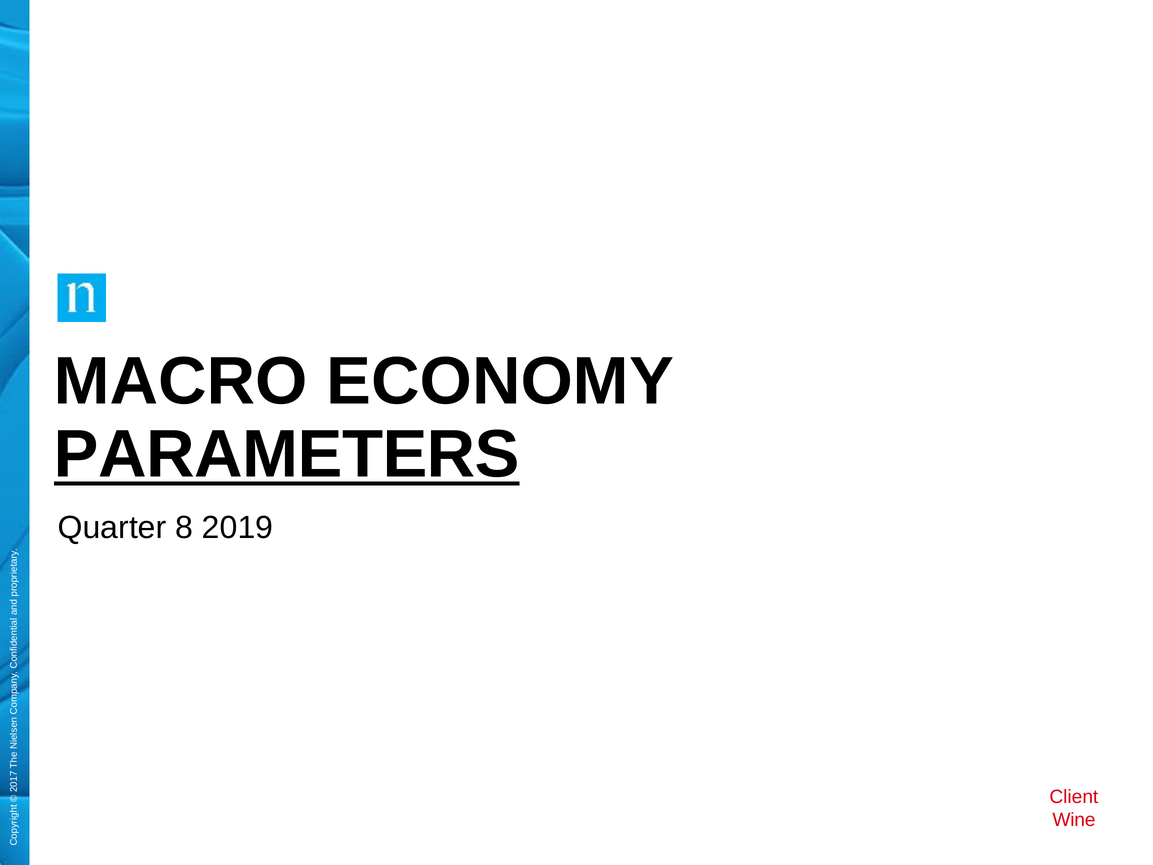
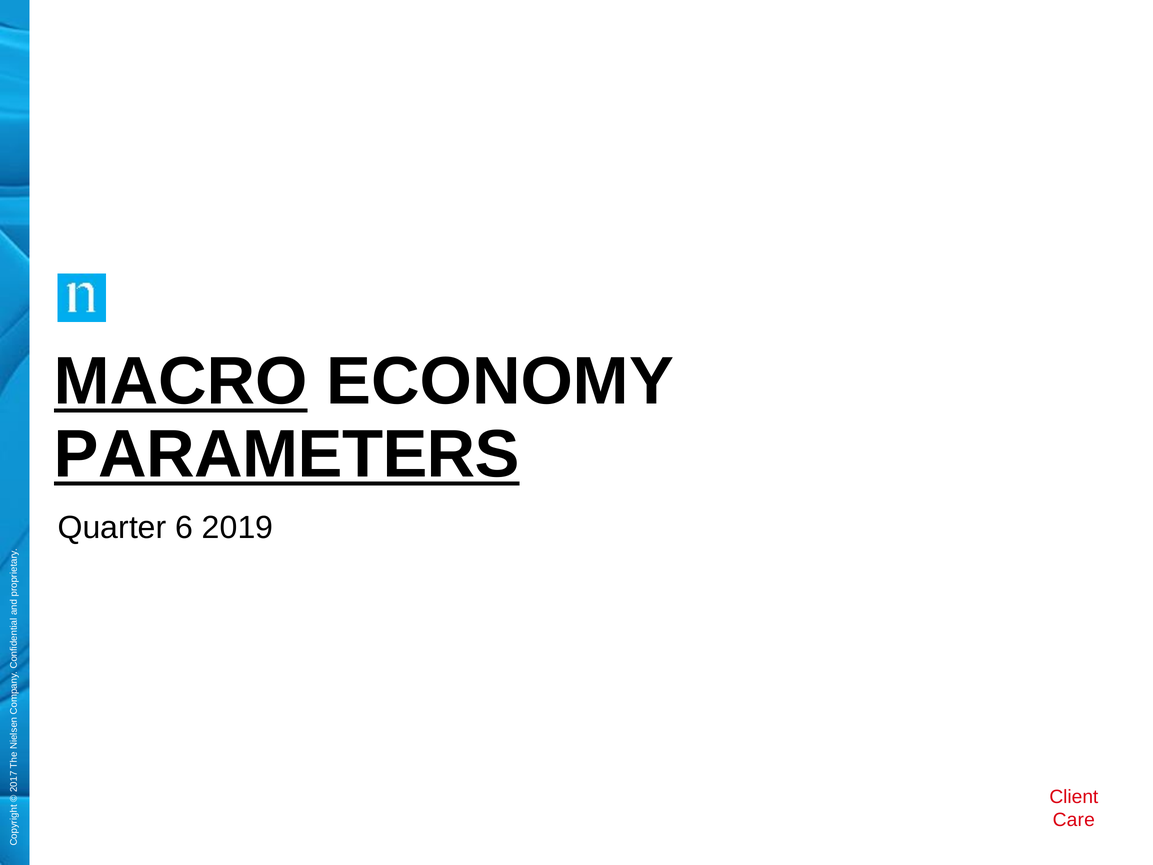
MACRO underline: none -> present
8: 8 -> 6
Wine: Wine -> Care
